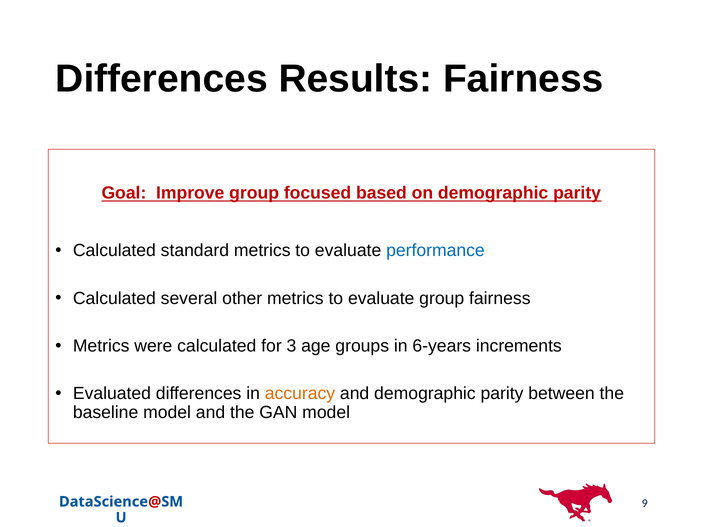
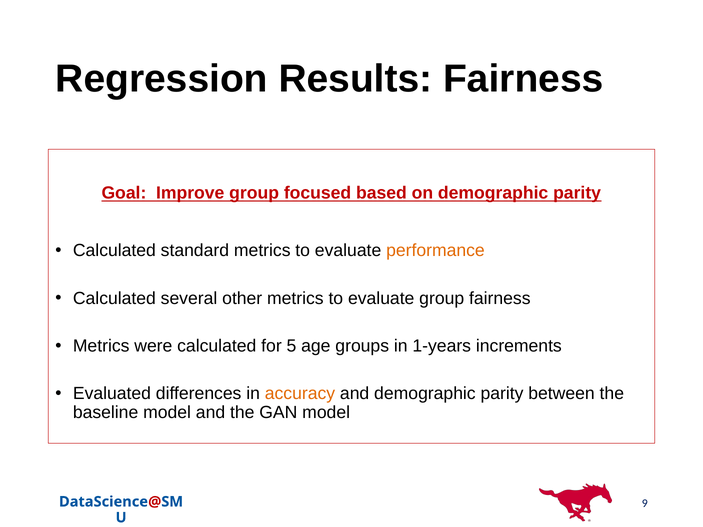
Differences at (162, 79): Differences -> Regression
performance colour: blue -> orange
3: 3 -> 5
6-years: 6-years -> 1-years
